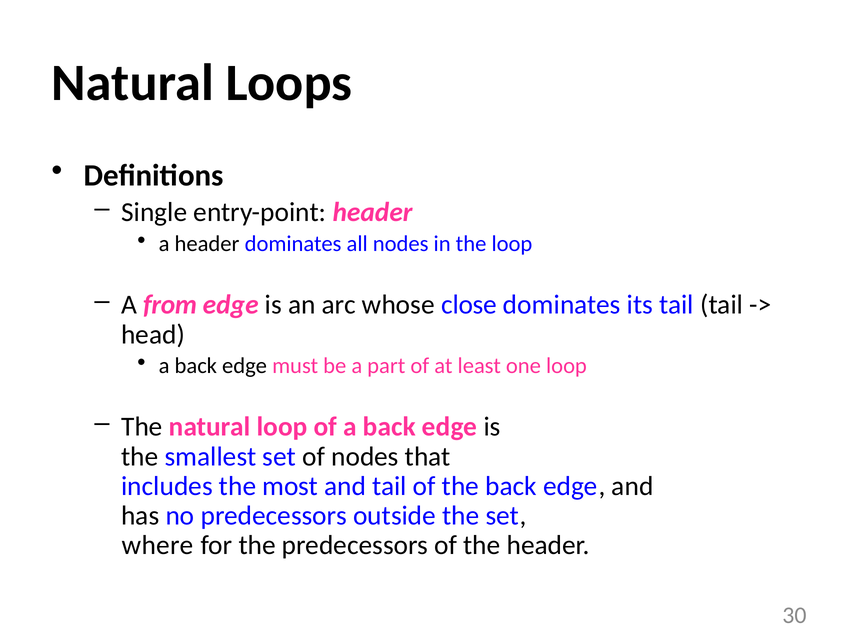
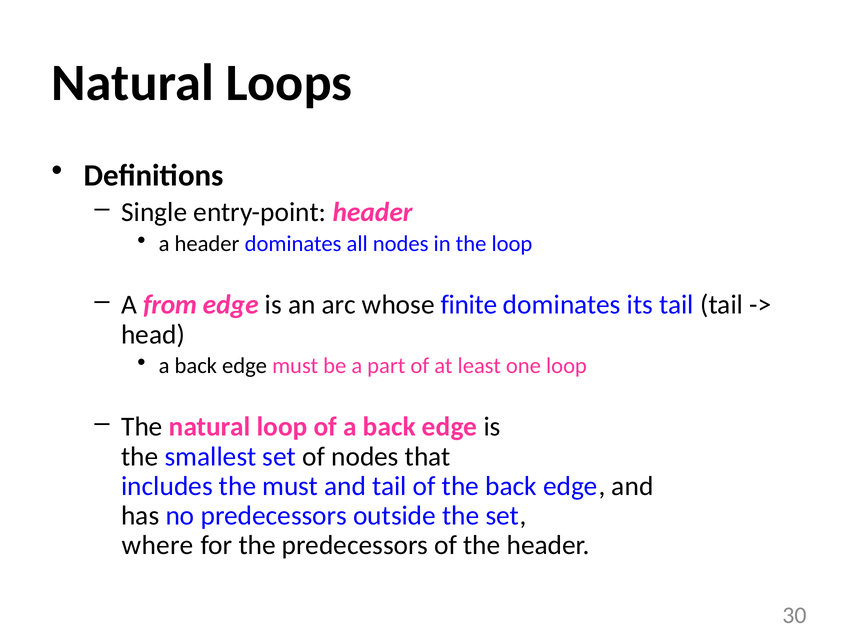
close: close -> finite
the most: most -> must
